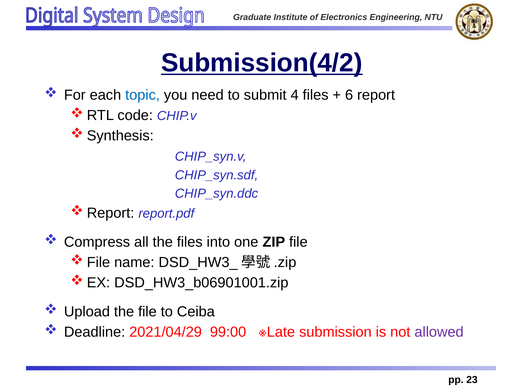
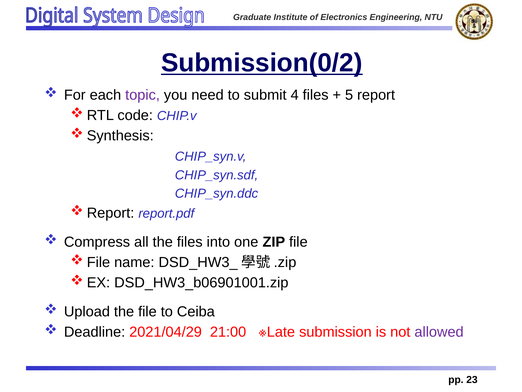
Submission(4/2: Submission(4/2 -> Submission(0/2
topic colour: blue -> purple
6: 6 -> 5
99:00: 99:00 -> 21:00
